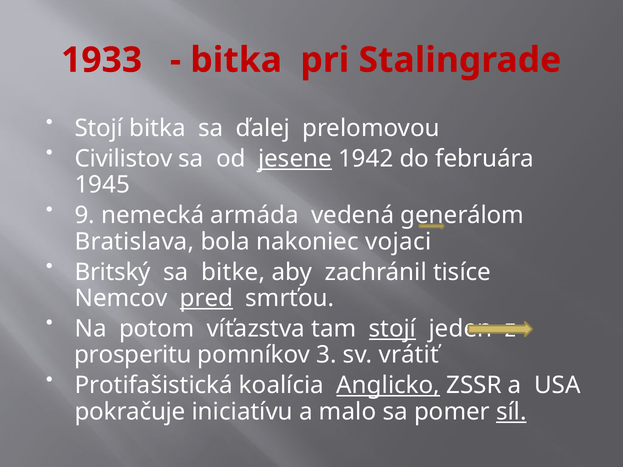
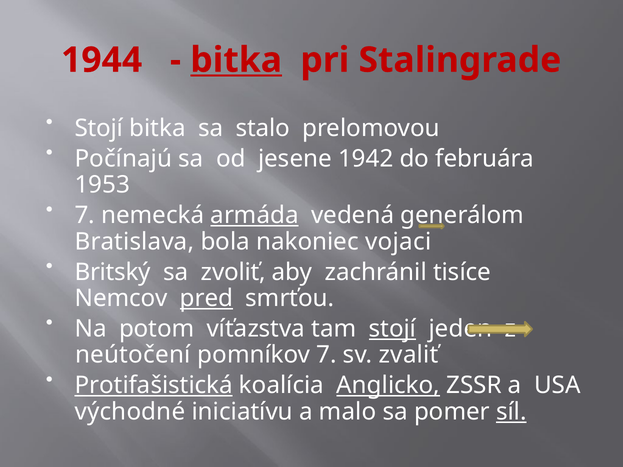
1933: 1933 -> 1944
bitka at (236, 60) underline: none -> present
ďalej: ďalej -> stalo
Civilistov: Civilistov -> Počínajú
jesene underline: present -> none
1945: 1945 -> 1953
9 at (85, 216): 9 -> 7
armáda underline: none -> present
bitke: bitke -> zvoliť
prosperitu: prosperitu -> neútočení
pomníkov 3: 3 -> 7
vrátiť: vrátiť -> zvaliť
Protifašistická underline: none -> present
pokračuje: pokračuje -> východné
